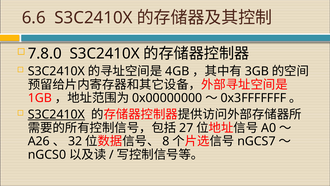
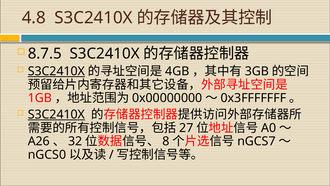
6.6: 6.6 -> 4.8
7.8.0: 7.8.0 -> 8.7.5
S3C2410X at (56, 71) underline: none -> present
